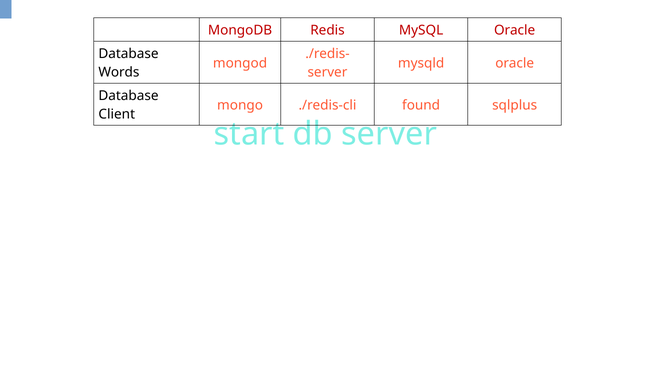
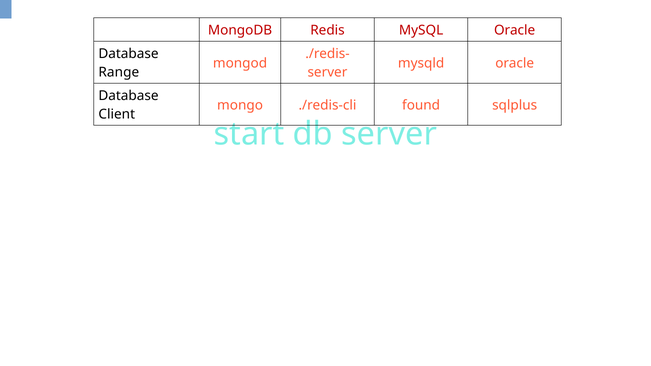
Words: Words -> Range
